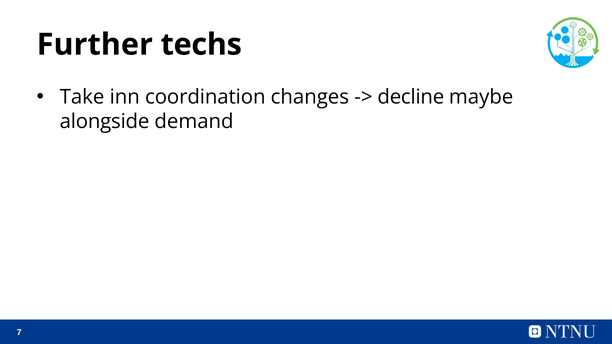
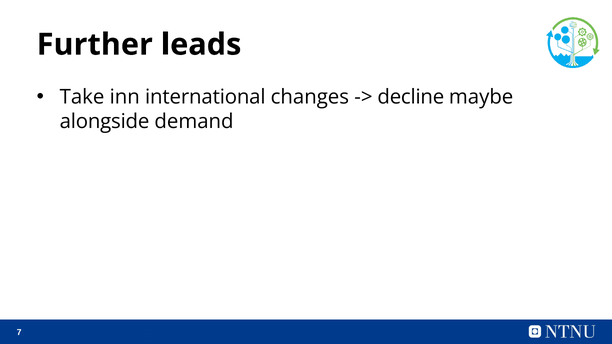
techs: techs -> leads
coordination: coordination -> international
